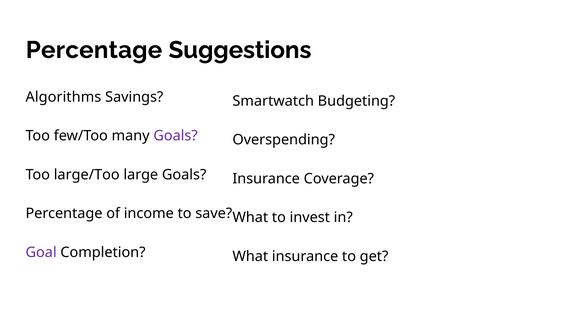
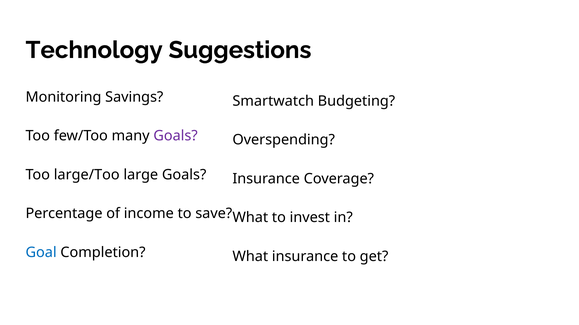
Percentage at (94, 50): Percentage -> Technology
Algorithms: Algorithms -> Monitoring
Goal colour: purple -> blue
